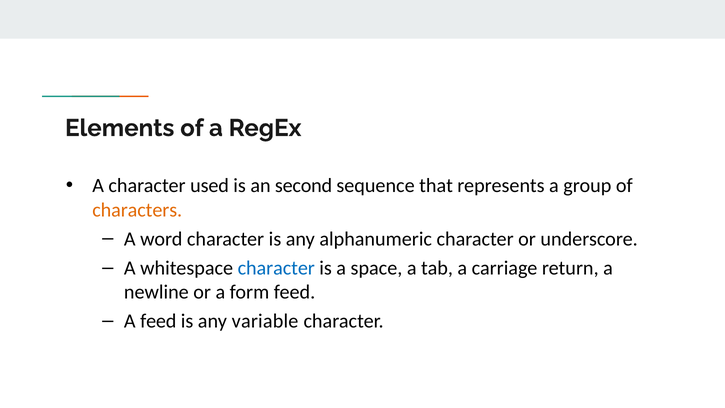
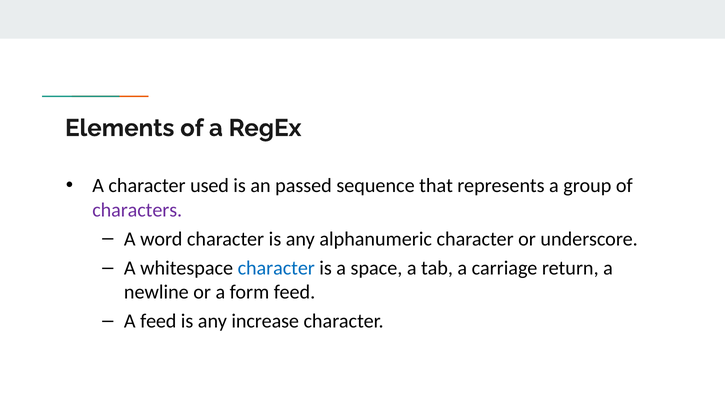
second: second -> passed
characters colour: orange -> purple
variable: variable -> increase
